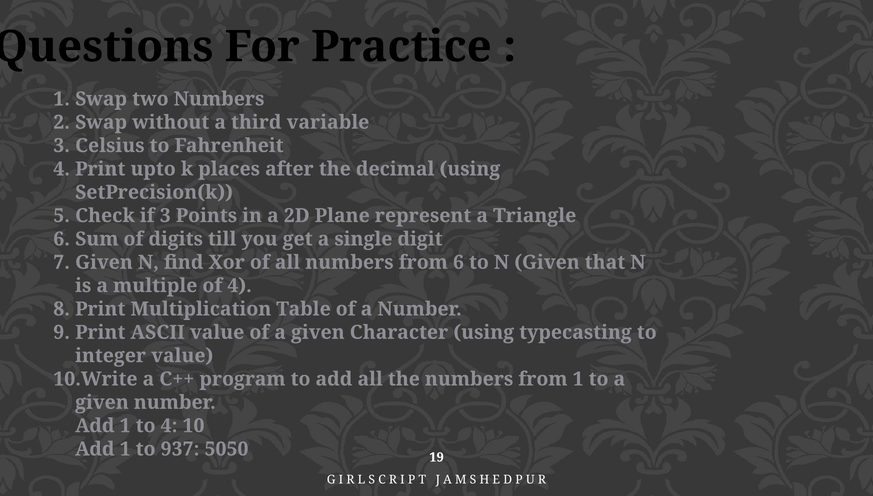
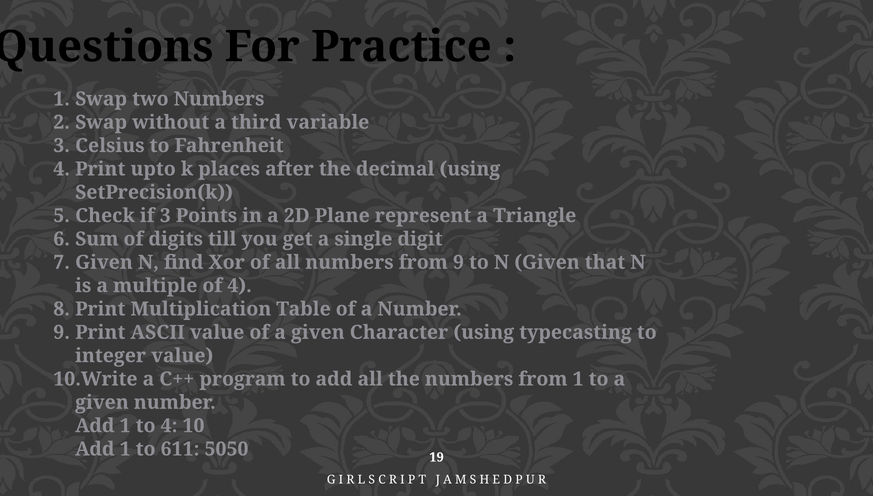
from 6: 6 -> 9
937: 937 -> 611
